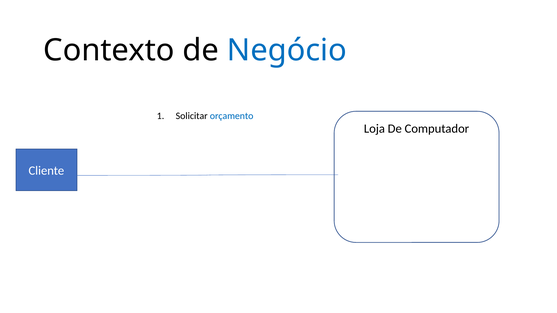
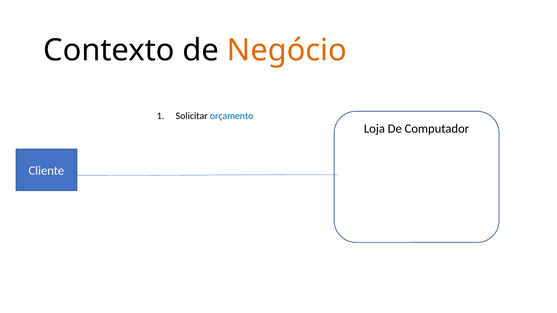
Negócio colour: blue -> orange
